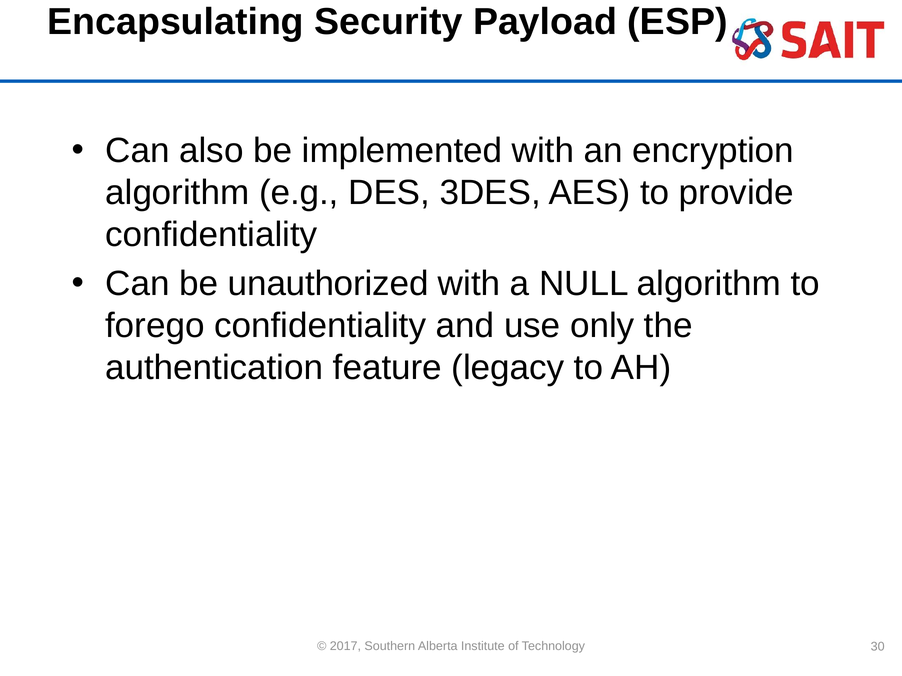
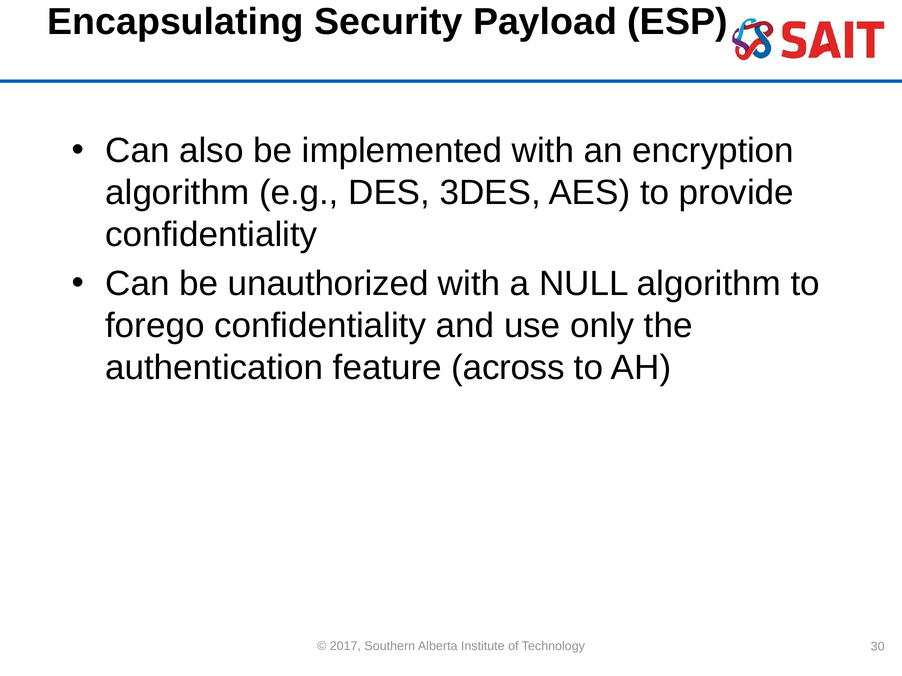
legacy: legacy -> across
